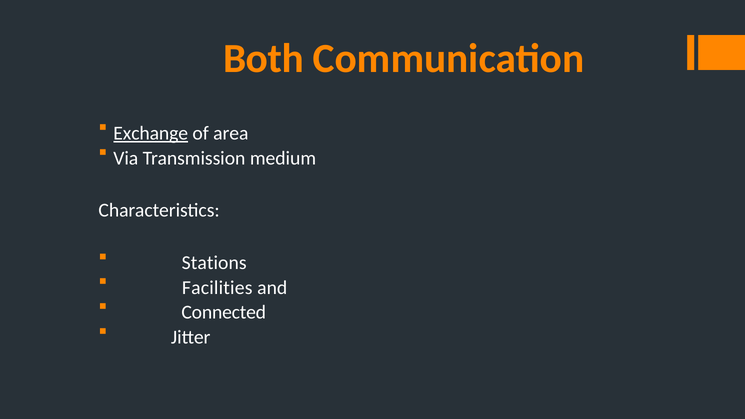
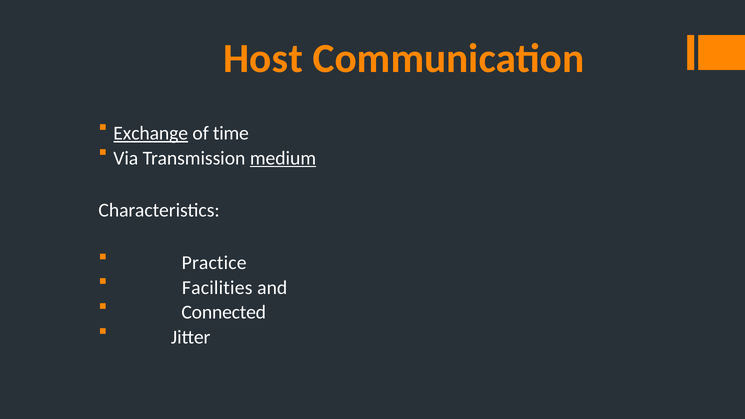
Both: Both -> Host
area: area -> time
medium underline: none -> present
Stations: Stations -> Practice
